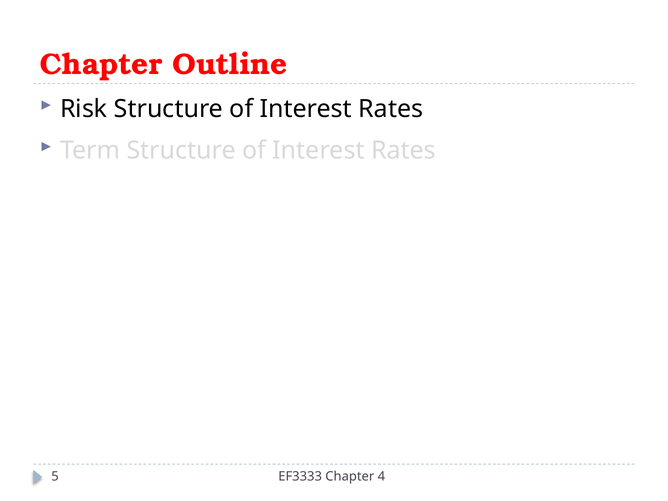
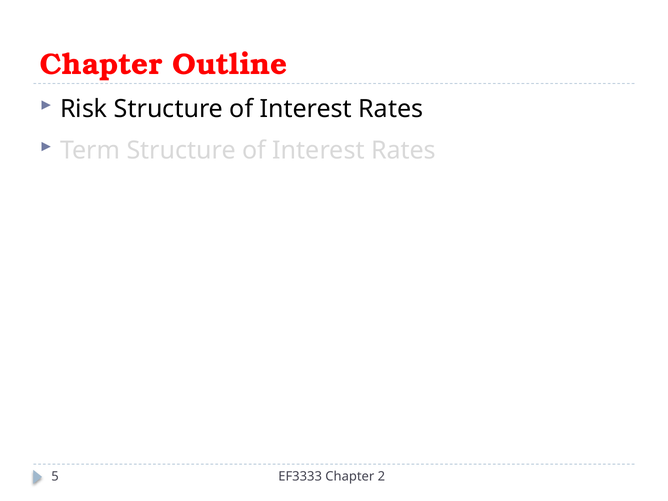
4: 4 -> 2
